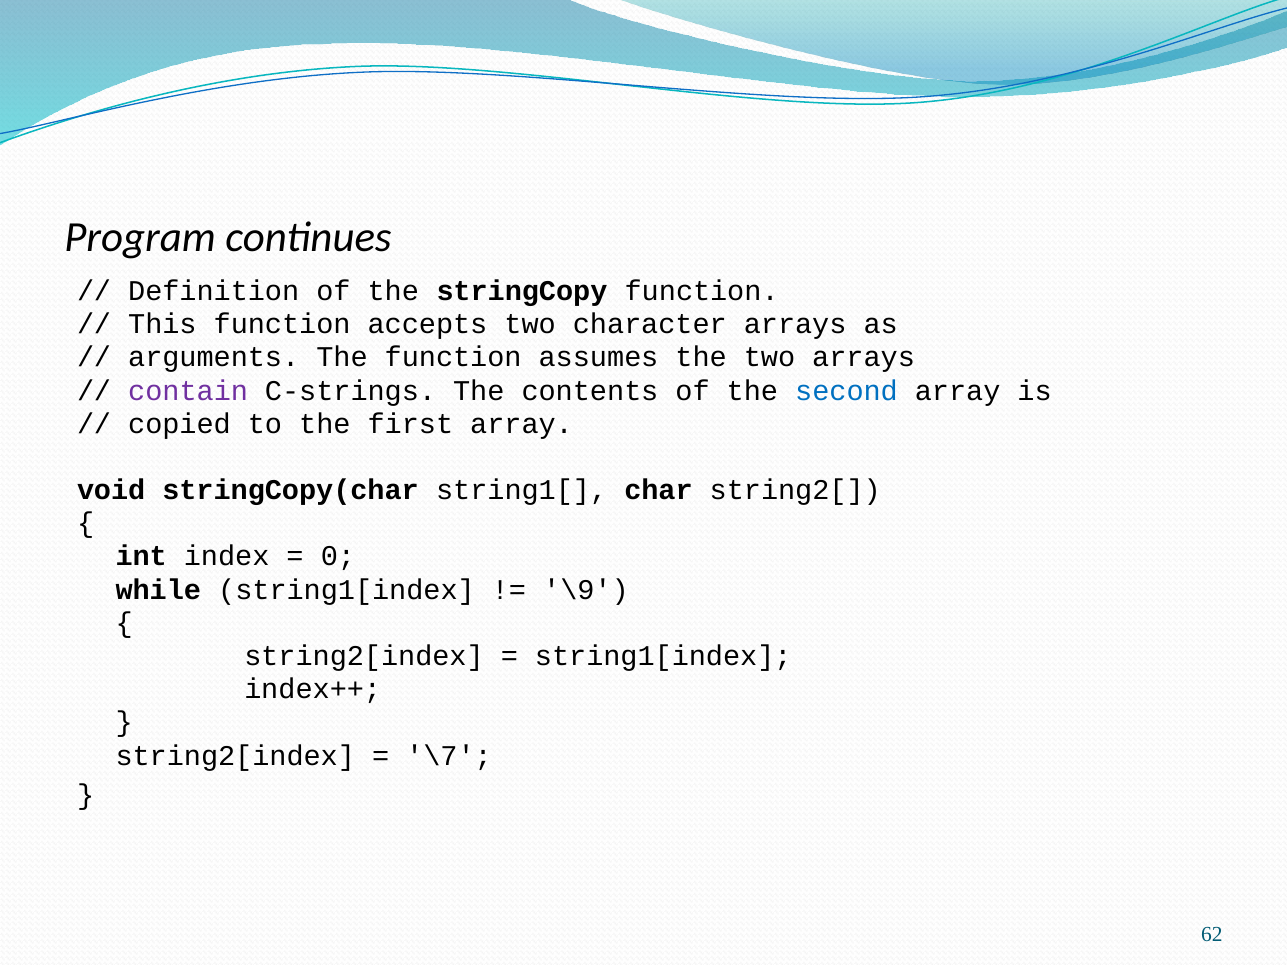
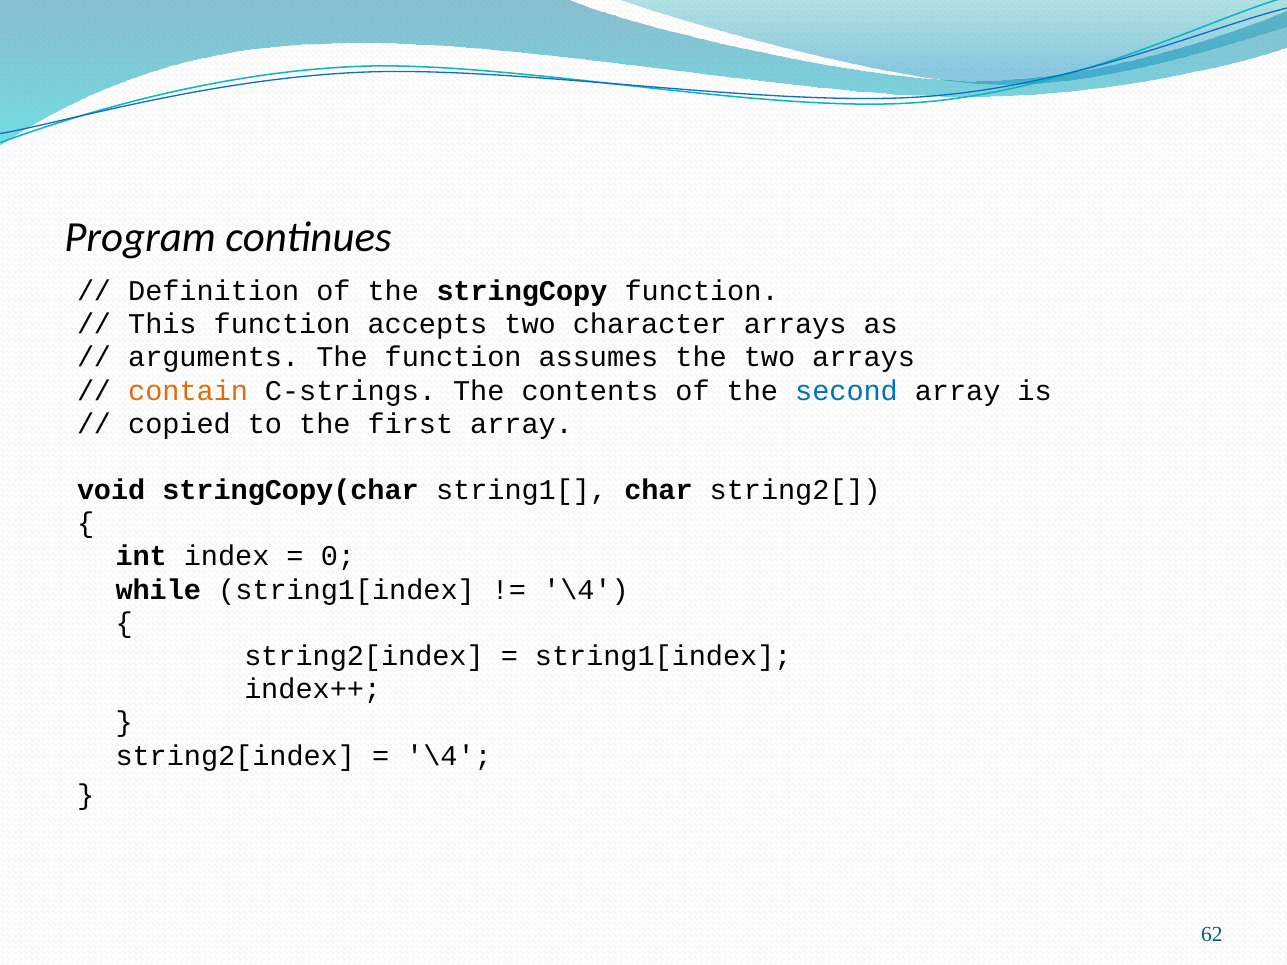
contain colour: purple -> orange
\9 at (586, 590): \9 -> \4
\7 at (449, 756): \7 -> \4
